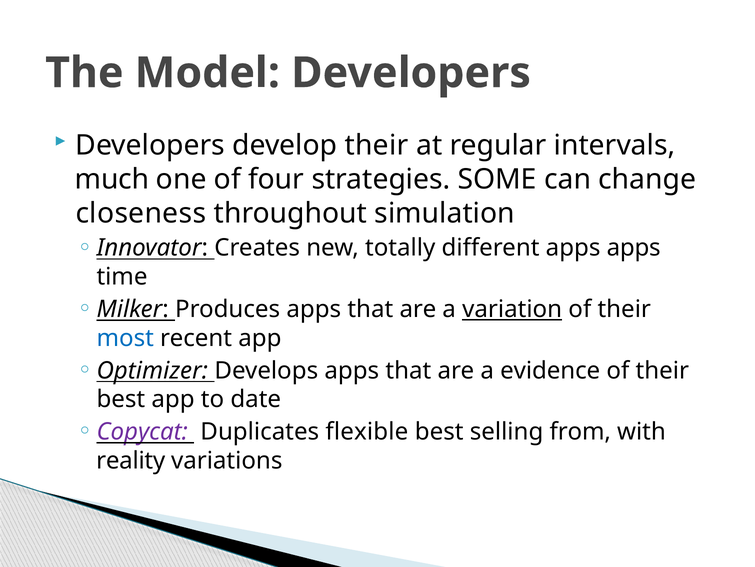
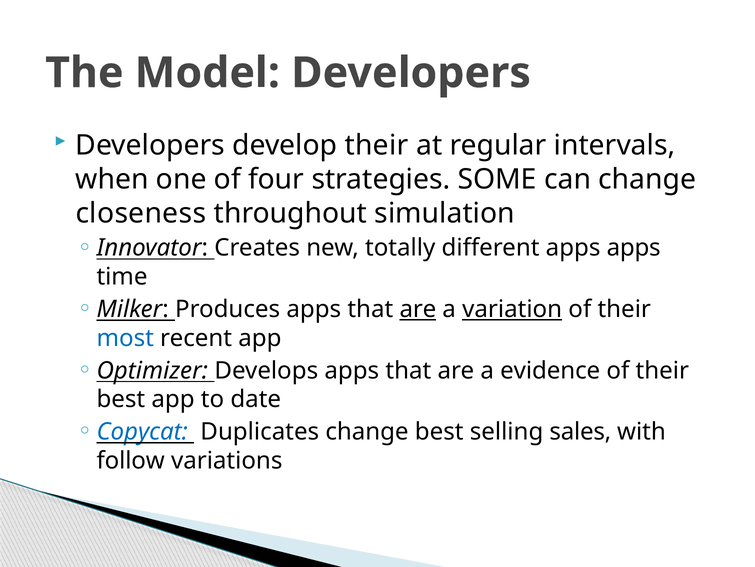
much: much -> when
are at (418, 309) underline: none -> present
Copycat colour: purple -> blue
Duplicates flexible: flexible -> change
from: from -> sales
reality: reality -> follow
